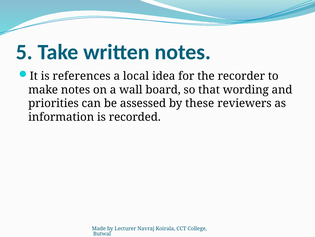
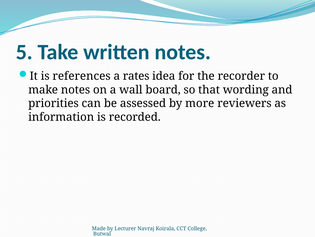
local: local -> rates
these: these -> more
